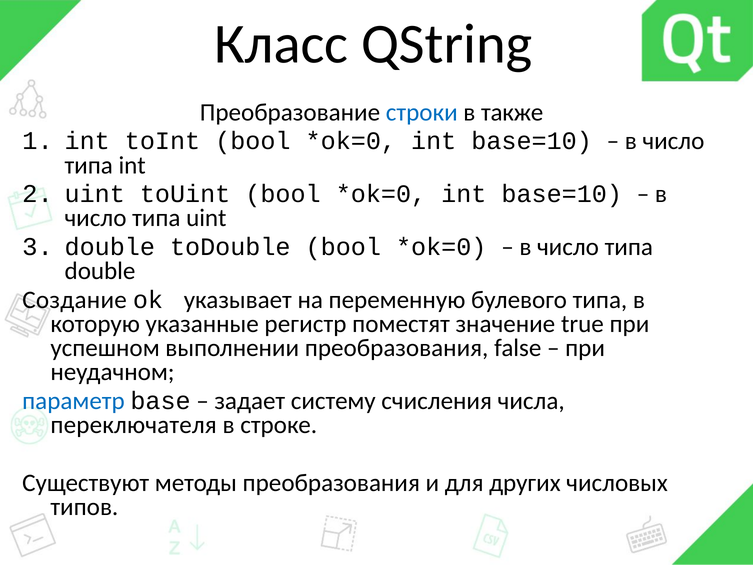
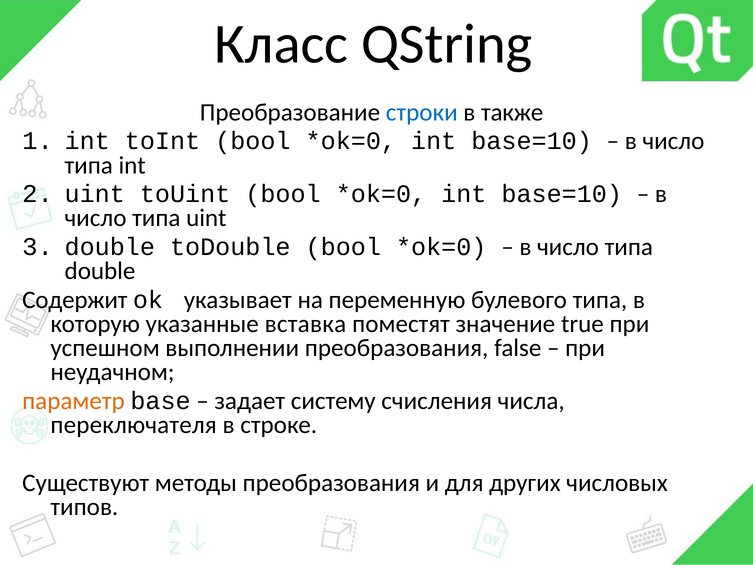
Создание: Создание -> Содержит
регистр: регистр -> вставка
параметр colour: blue -> orange
